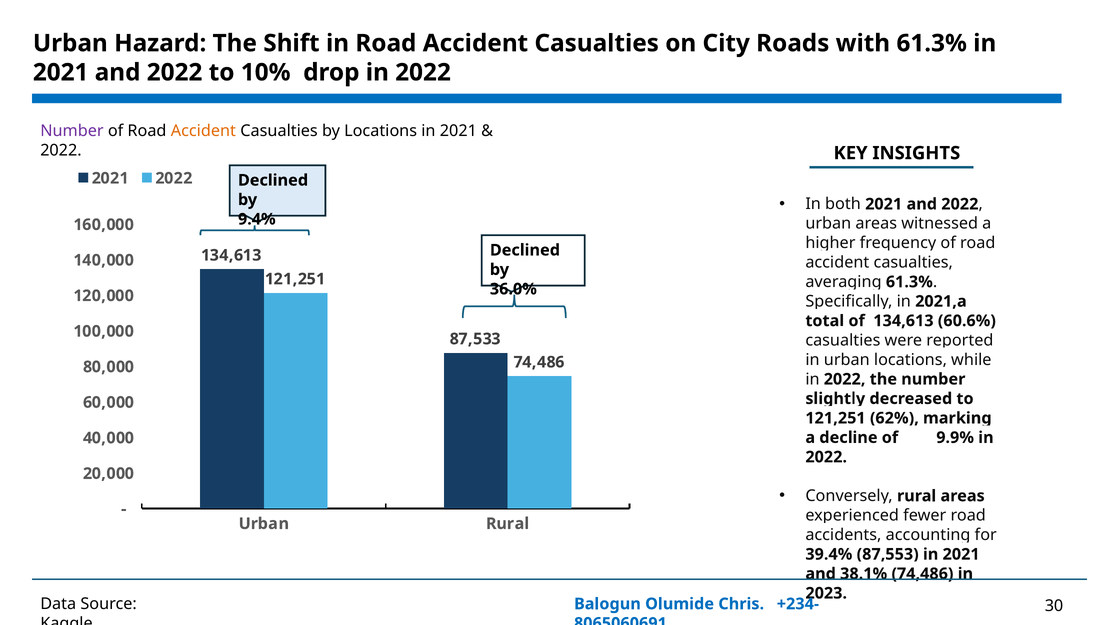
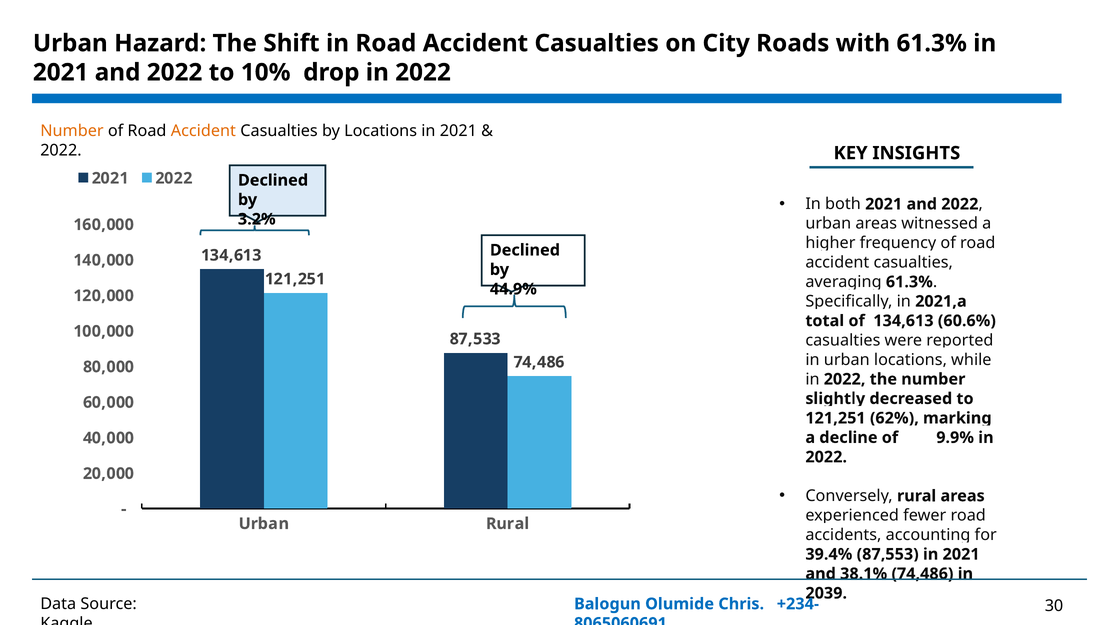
Number at (72, 131) colour: purple -> orange
9.4%: 9.4% -> 3.2%
36.0%: 36.0% -> 44.9%
2023: 2023 -> 2039
